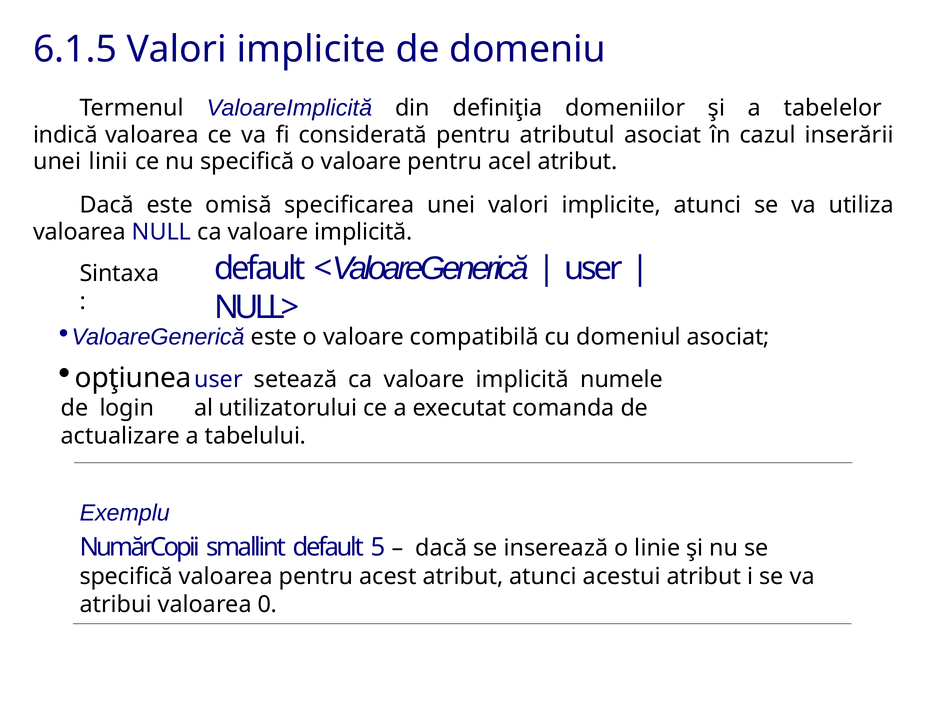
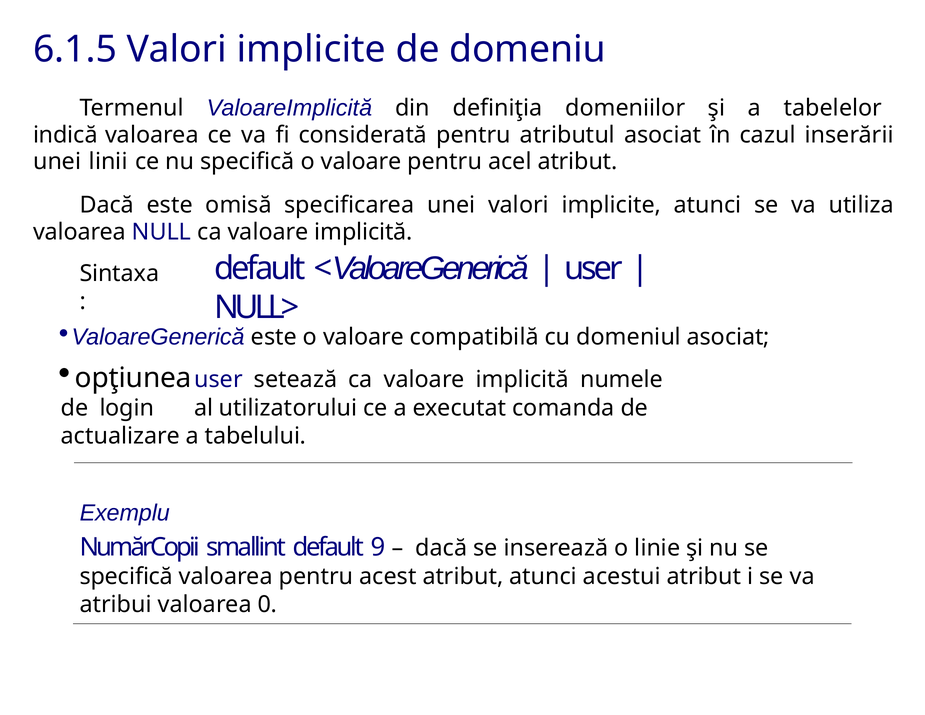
5: 5 -> 9
